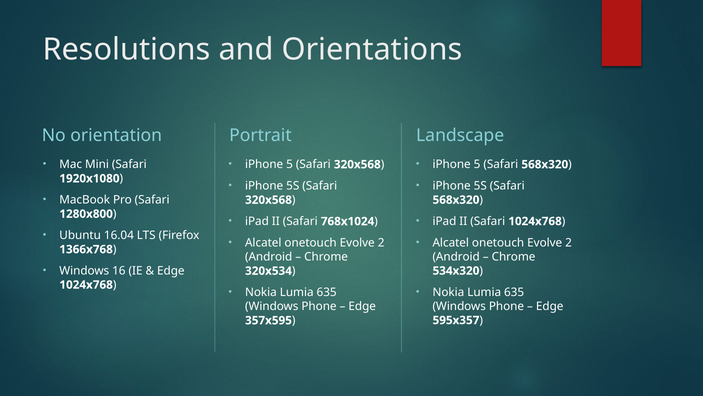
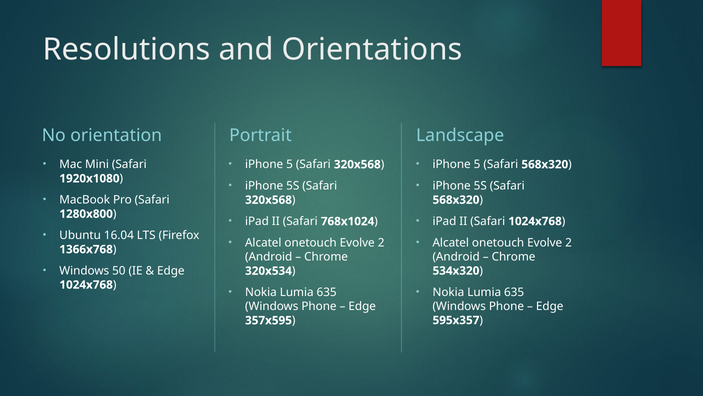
16: 16 -> 50
